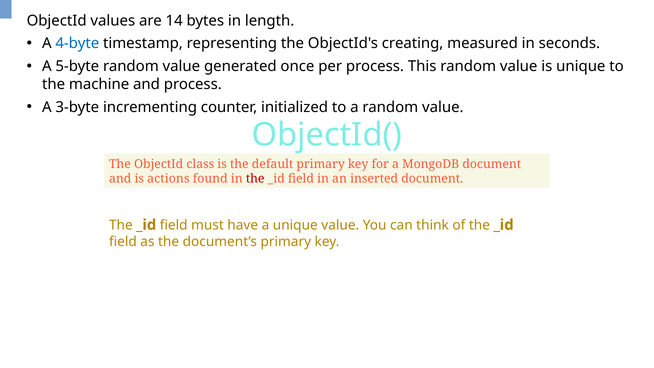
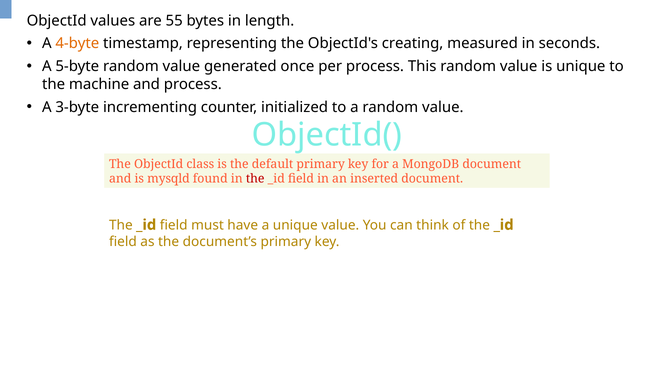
14: 14 -> 55
4-byte colour: blue -> orange
actions: actions -> mysqld
